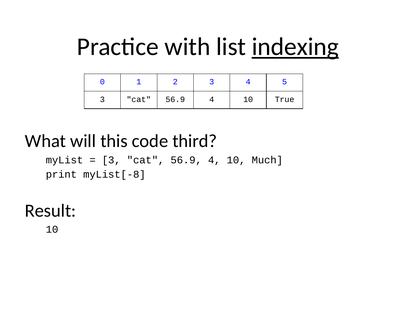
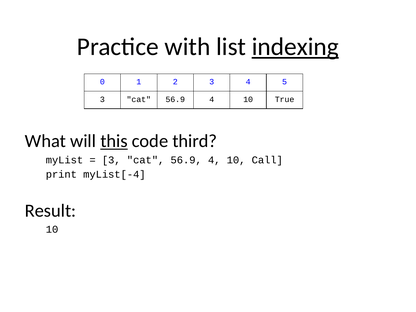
this underline: none -> present
Much: Much -> Call
myList[-8: myList[-8 -> myList[-4
